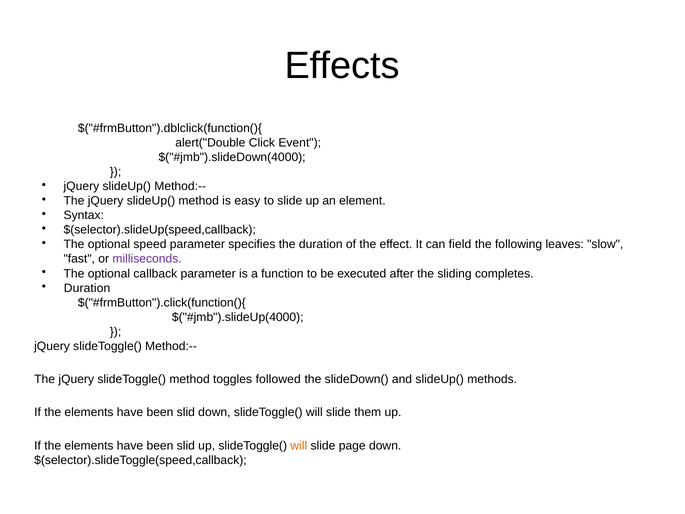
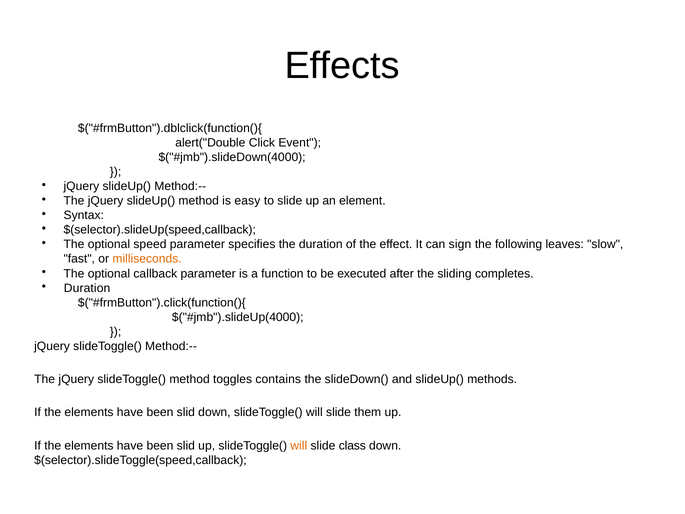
field: field -> sign
milliseconds colour: purple -> orange
followed: followed -> contains
page: page -> class
